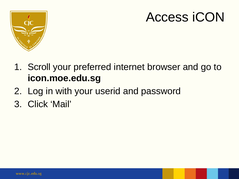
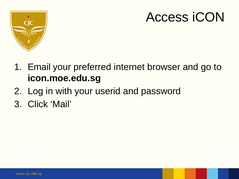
Scroll: Scroll -> Email
